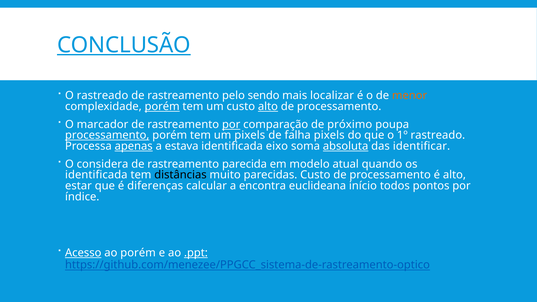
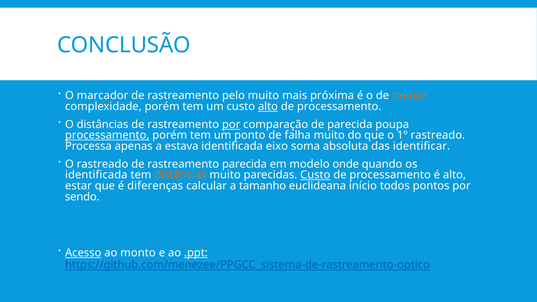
CONCLUSÃO underline: present -> none
O rastreado: rastreado -> marcador
pelo sendo: sendo -> muito
localizar: localizar -> próxima
porém at (162, 107) underline: present -> none
O marcador: marcador -> distâncias
de próximo: próximo -> parecida
um pixels: pixels -> ponto
falha pixels: pixels -> muito
apenas underline: present -> none
absoluta underline: present -> none
O considera: considera -> rastreado
atual: atual -> onde
distâncias at (180, 175) colour: black -> orange
Custo at (315, 175) underline: none -> present
encontra: encontra -> tamanho
índice: índice -> sendo
ao porém: porém -> monto
